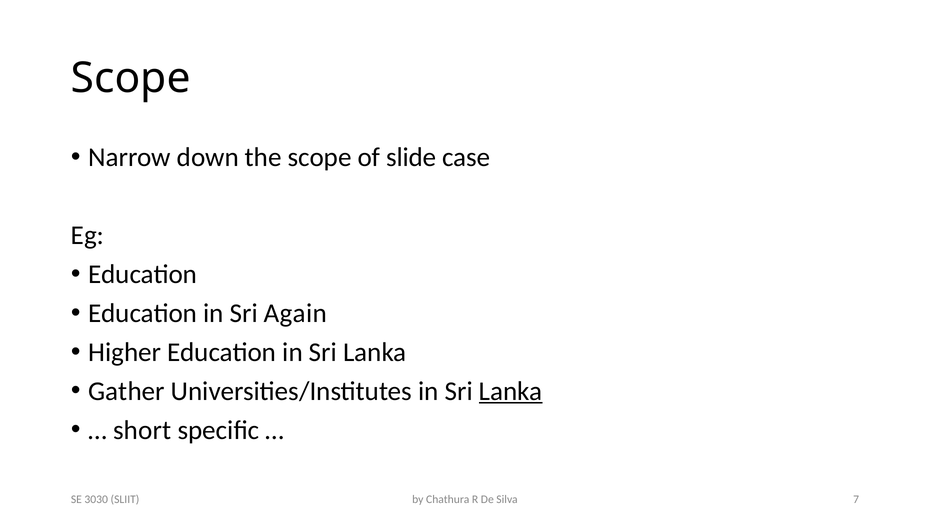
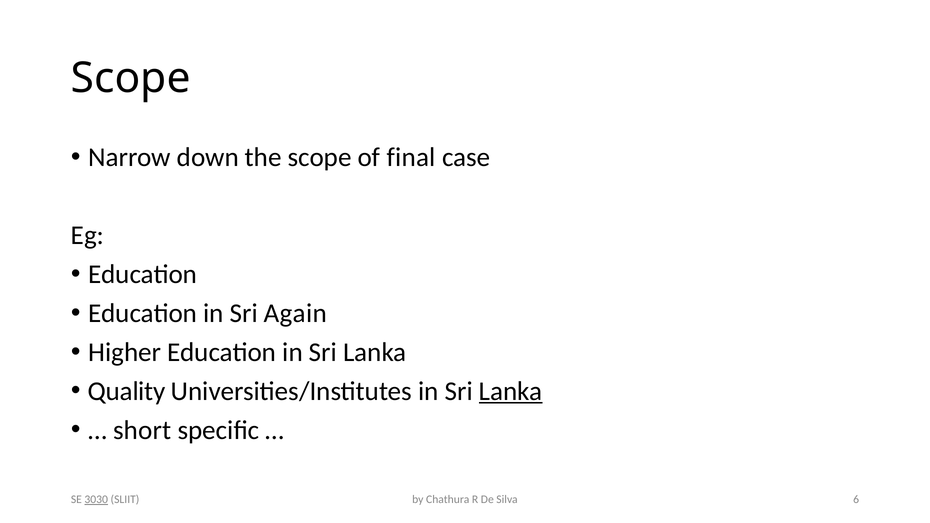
slide: slide -> final
Gather: Gather -> Quality
7: 7 -> 6
3030 underline: none -> present
